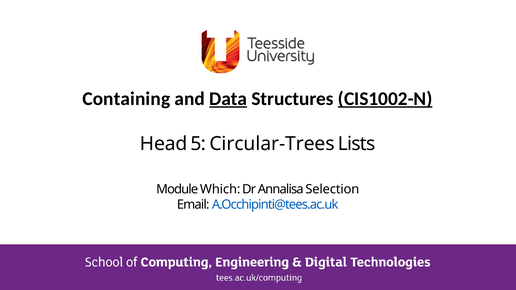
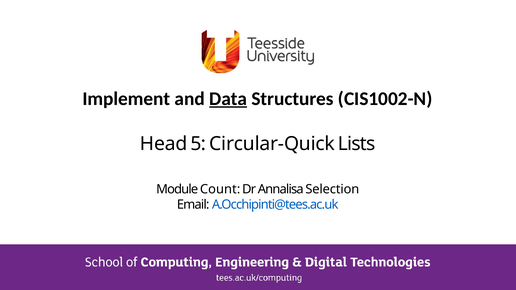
Containing: Containing -> Implement
CIS1002-N underline: present -> none
Circular-Trees: Circular-Trees -> Circular-Quick
Which: Which -> Count
